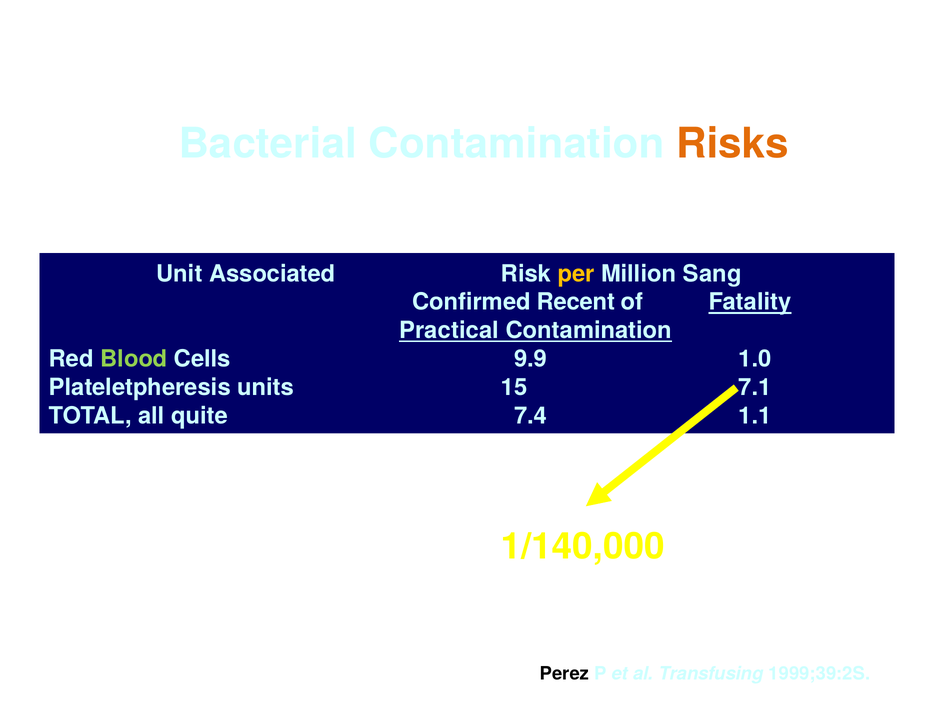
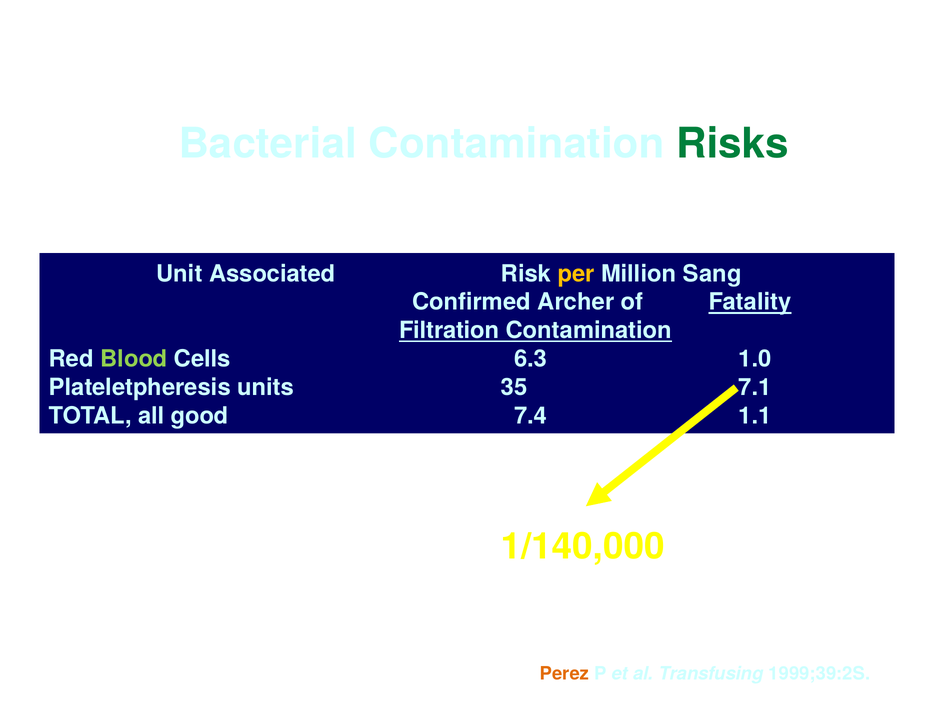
Risks colour: orange -> green
Recent: Recent -> Archer
Practical: Practical -> Filtration
9.9: 9.9 -> 6.3
15: 15 -> 35
quite: quite -> good
Perez colour: black -> orange
